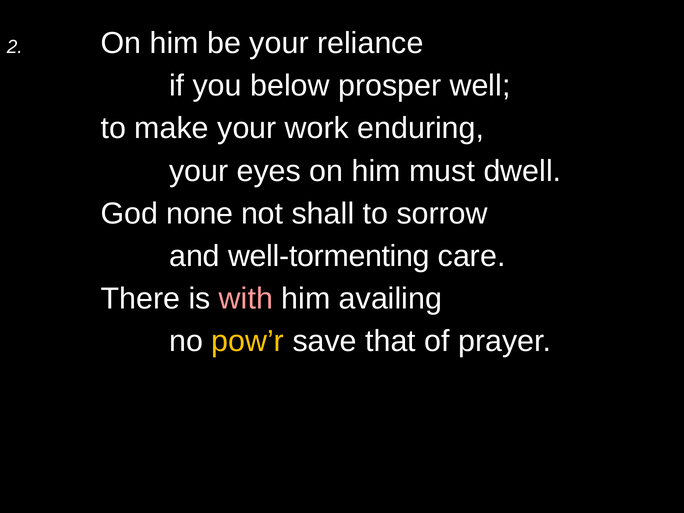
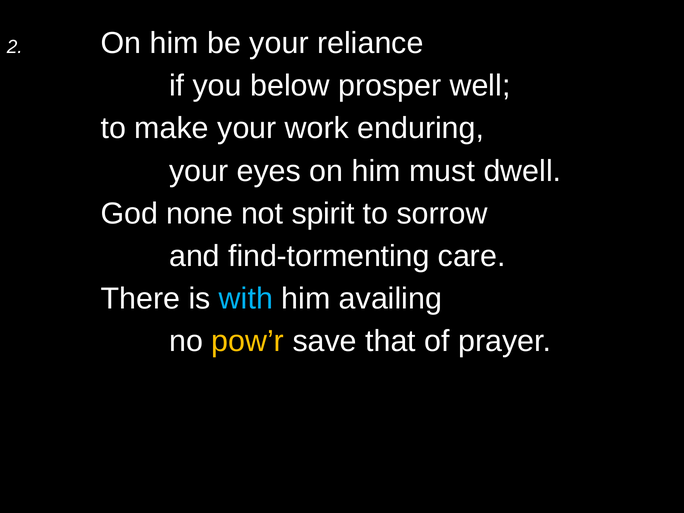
shall: shall -> spirit
well-tormenting: well-tormenting -> find-tormenting
with colour: pink -> light blue
